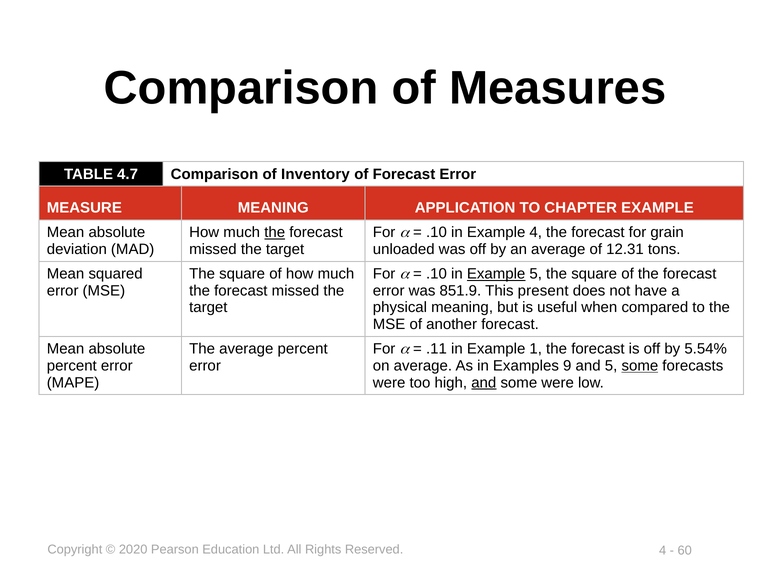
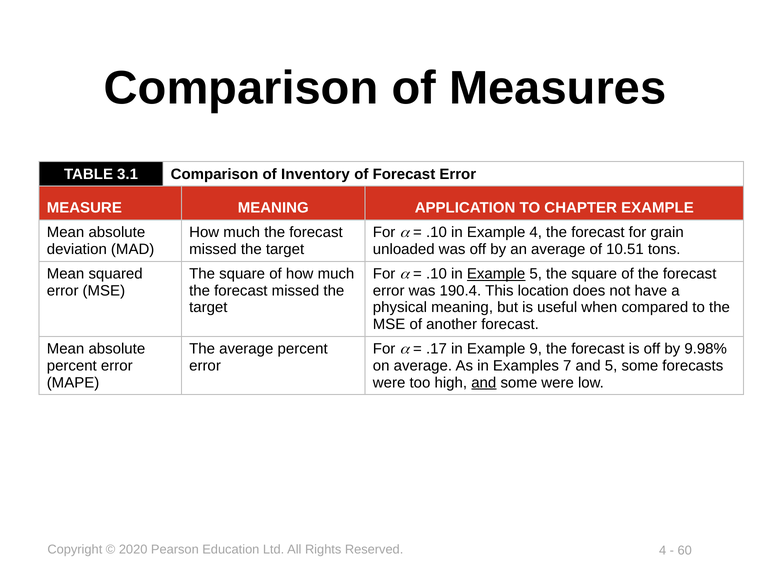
4.7: 4.7 -> 3.1
the at (275, 233) underline: present -> none
12.31: 12.31 -> 10.51
851.9: 851.9 -> 190.4
present: present -> location
.11: .11 -> .17
1: 1 -> 9
5.54%: 5.54% -> 9.98%
9: 9 -> 7
some at (640, 366) underline: present -> none
